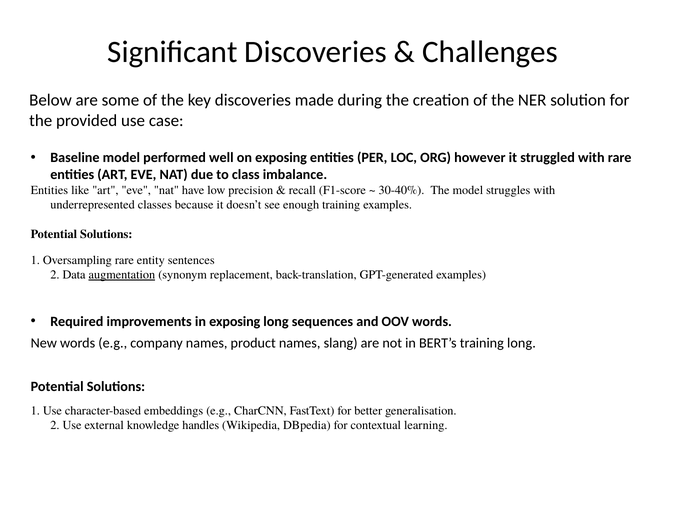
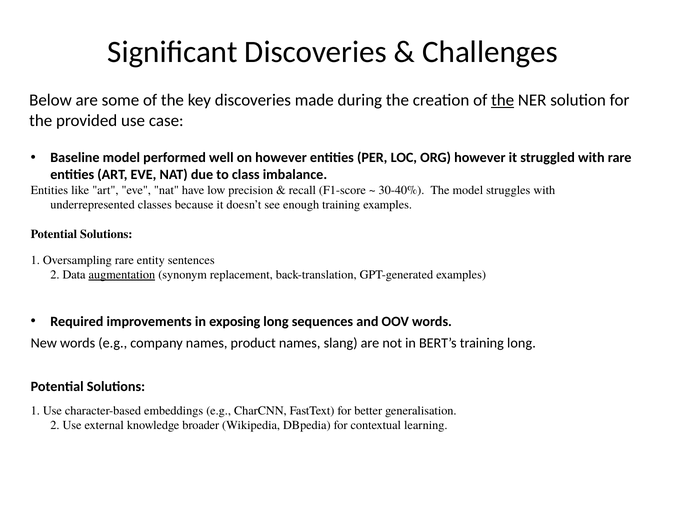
the at (503, 100) underline: none -> present
on exposing: exposing -> however
handles: handles -> broader
